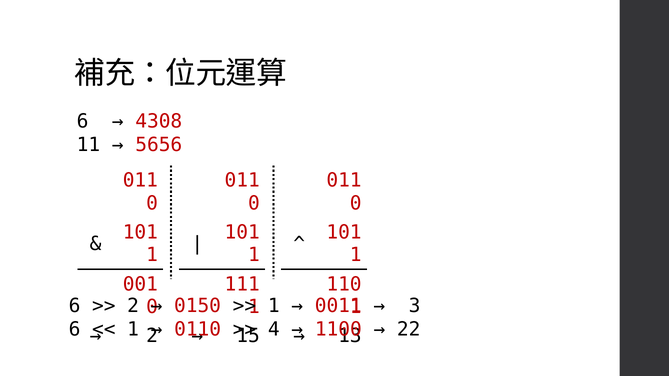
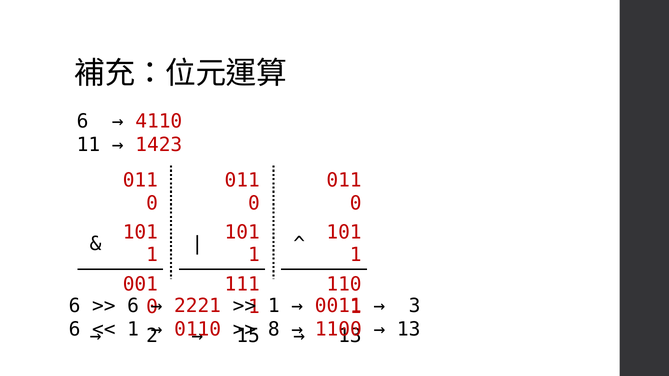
4308: 4308 -> 4110
5656: 5656 -> 1423
2 at (133, 306): 2 -> 6
0150: 0150 -> 2221
4: 4 -> 8
22 at (409, 330): 22 -> 13
